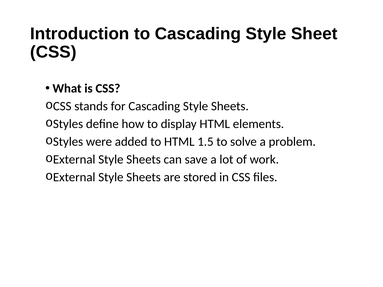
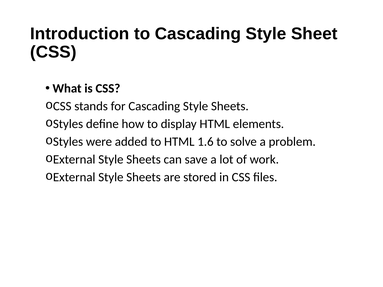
1.5: 1.5 -> 1.6
